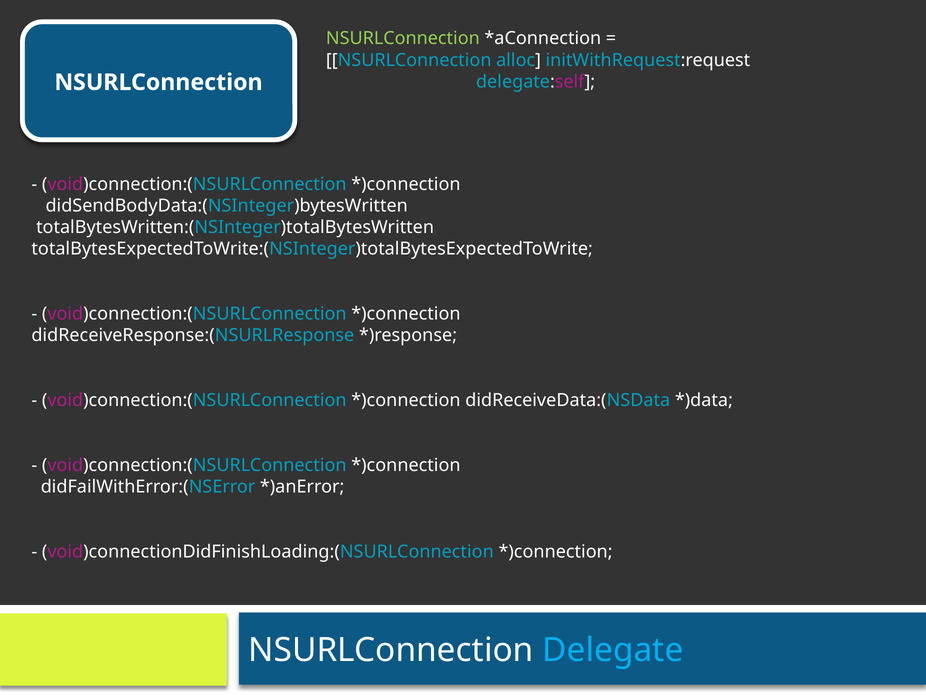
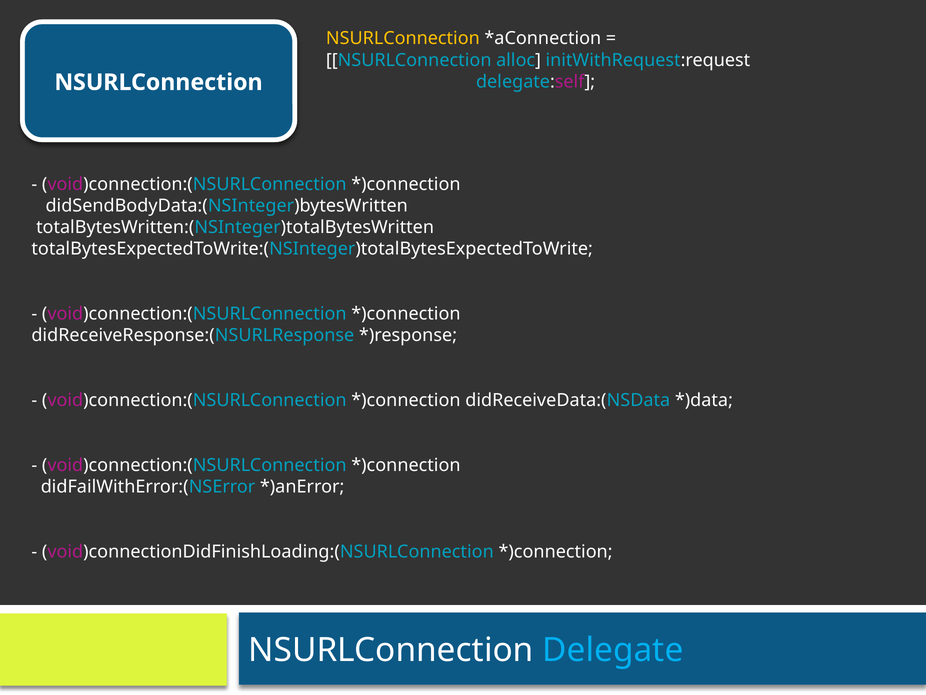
NSURLConnection at (403, 38) colour: light green -> yellow
